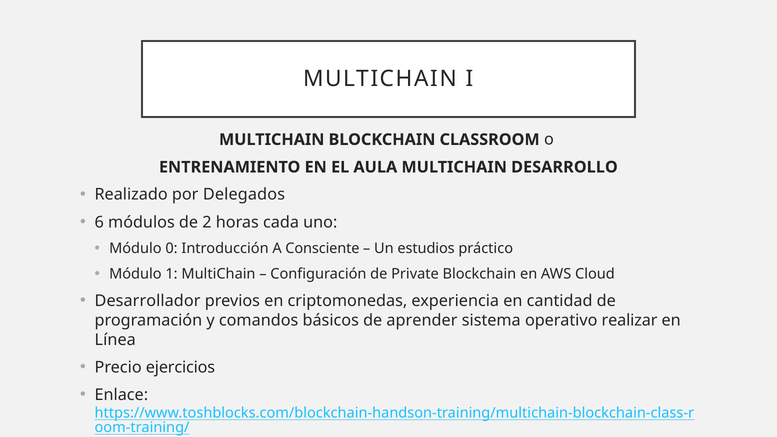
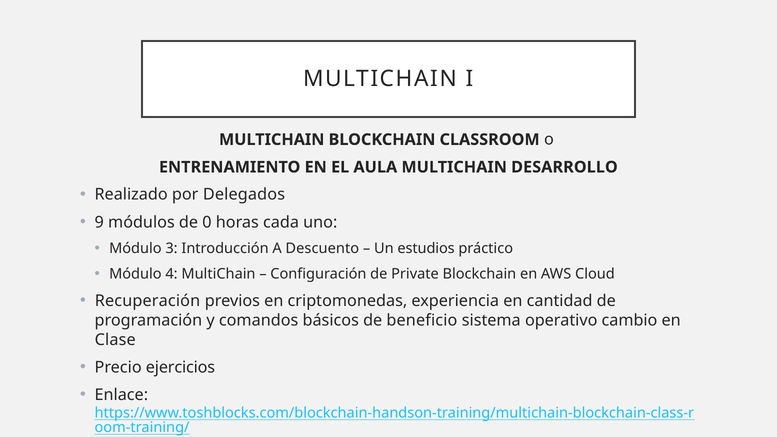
6: 6 -> 9
2: 2 -> 0
0: 0 -> 3
Consciente: Consciente -> Descuento
1: 1 -> 4
Desarrollador: Desarrollador -> Recuperación
aprender: aprender -> beneficio
realizar: realizar -> cambio
Línea: Línea -> Clase
